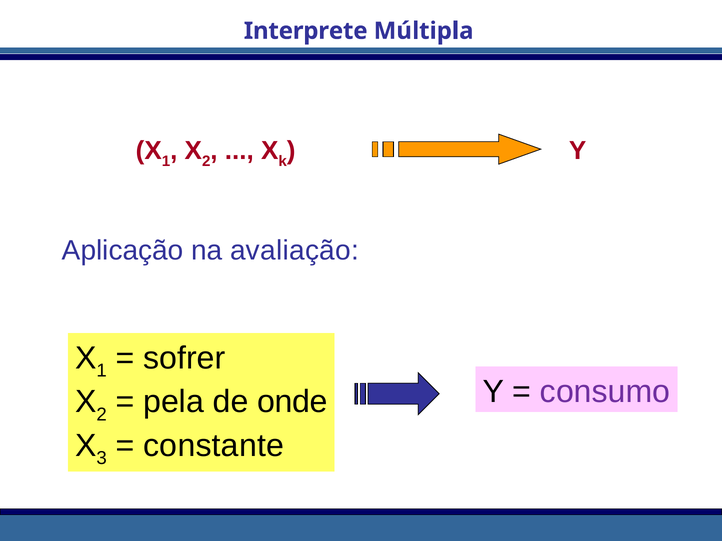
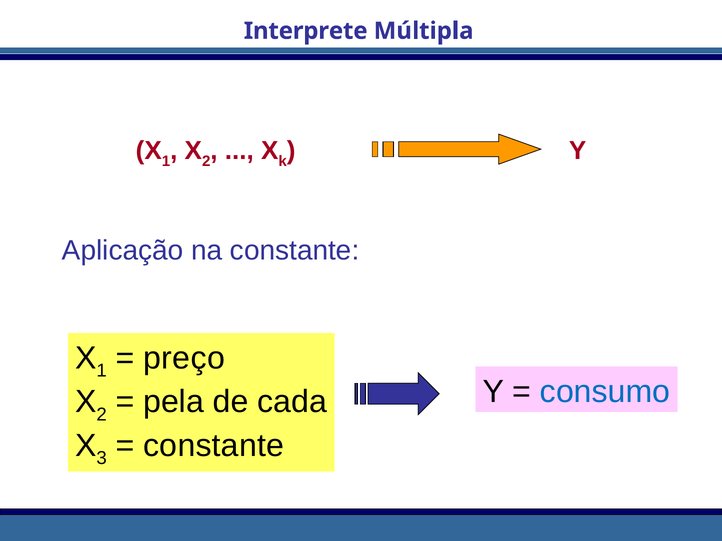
na avaliação: avaliação -> constante
sofrer: sofrer -> preço
consumo colour: purple -> blue
onde: onde -> cada
